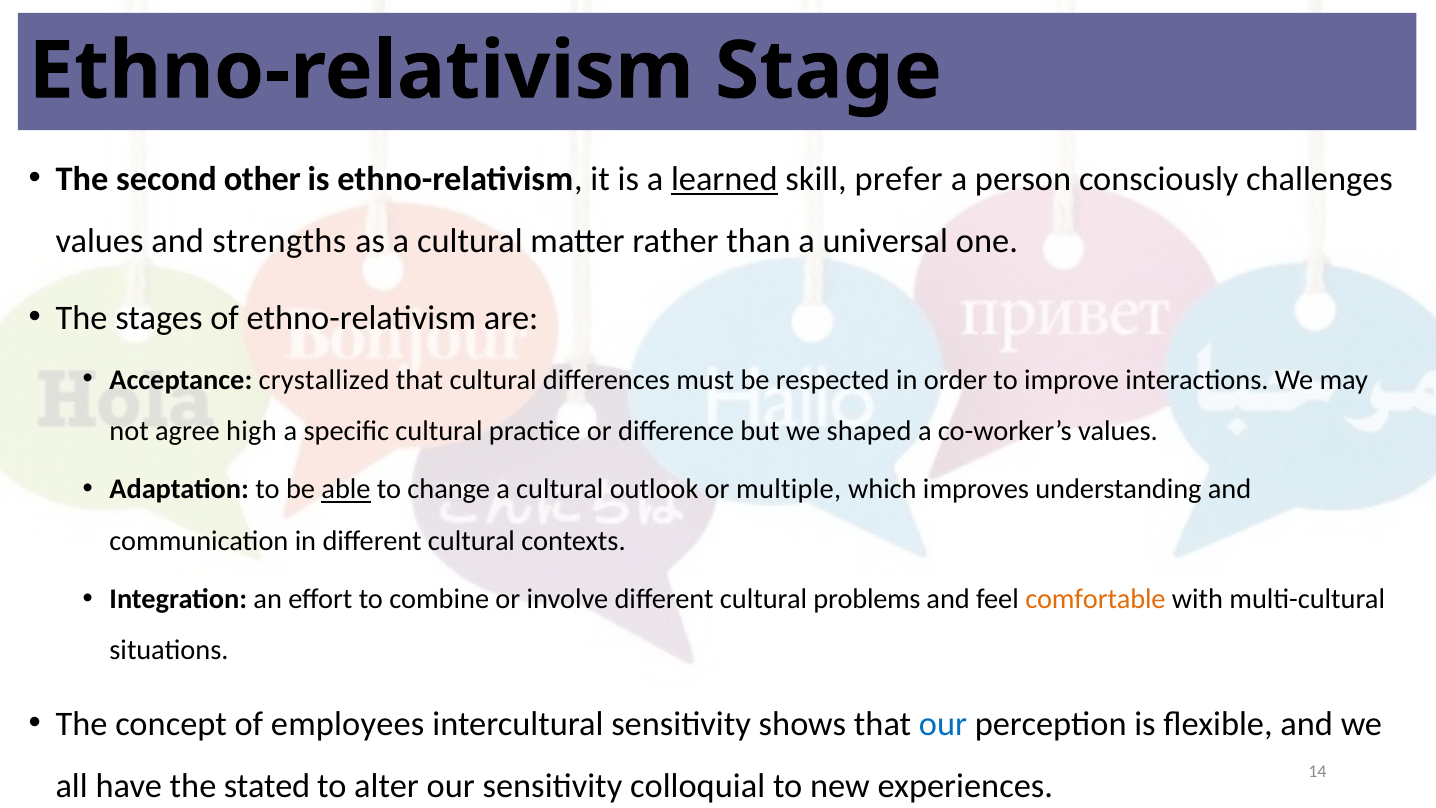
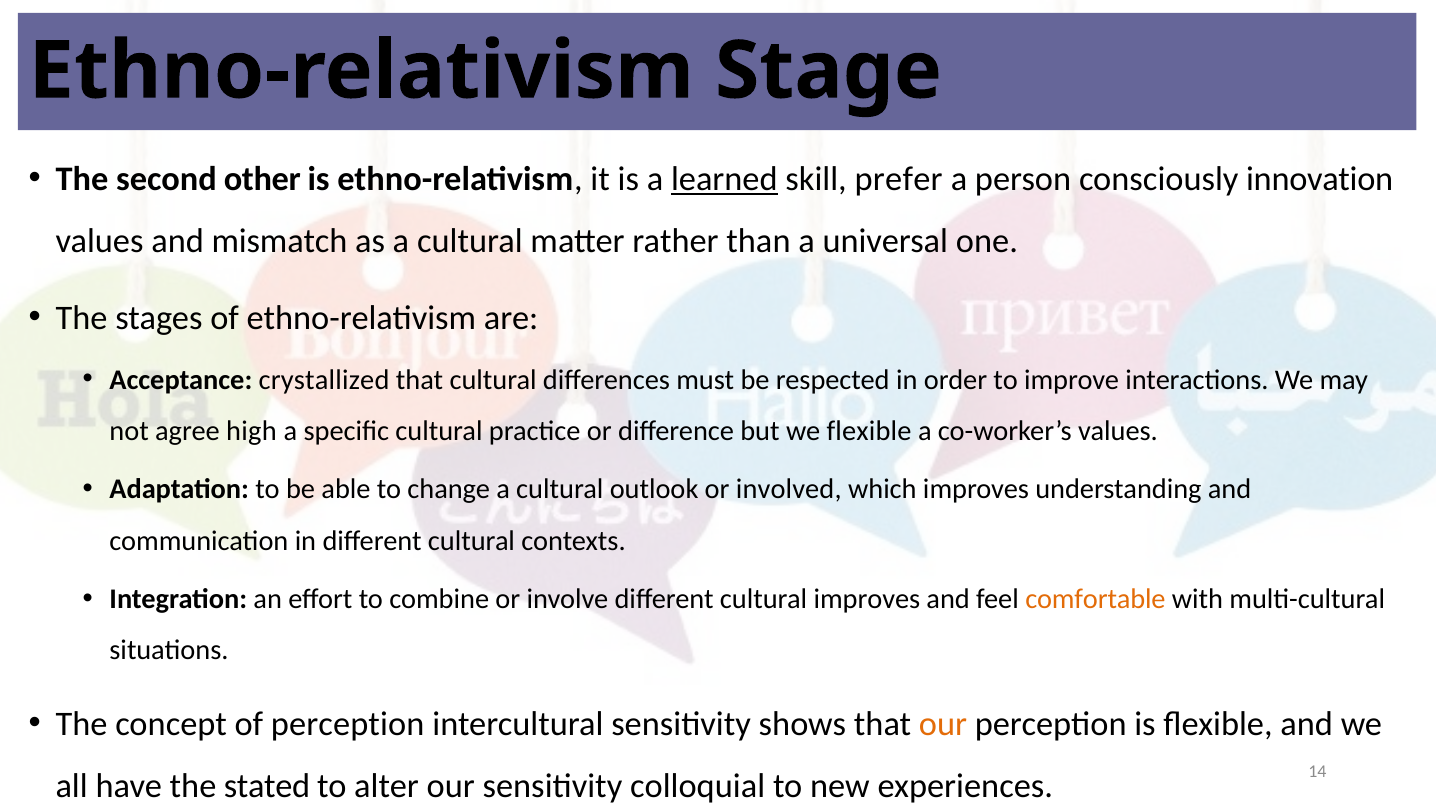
challenges: challenges -> innovation
strengths: strengths -> mismatch
we shaped: shaped -> flexible
able underline: present -> none
multiple: multiple -> involved
cultural problems: problems -> improves
of employees: employees -> perception
our at (943, 724) colour: blue -> orange
